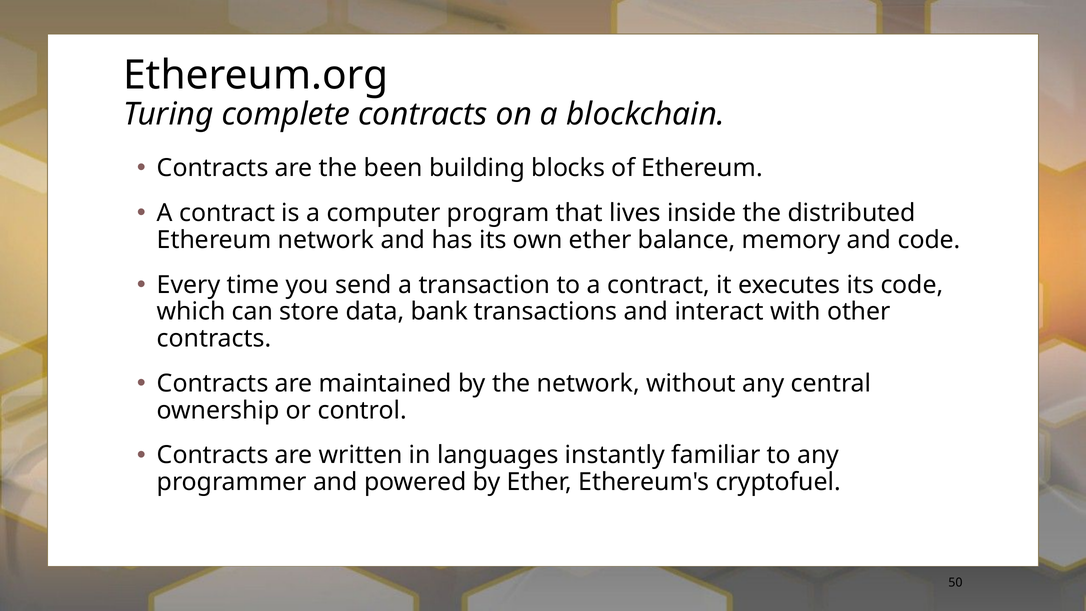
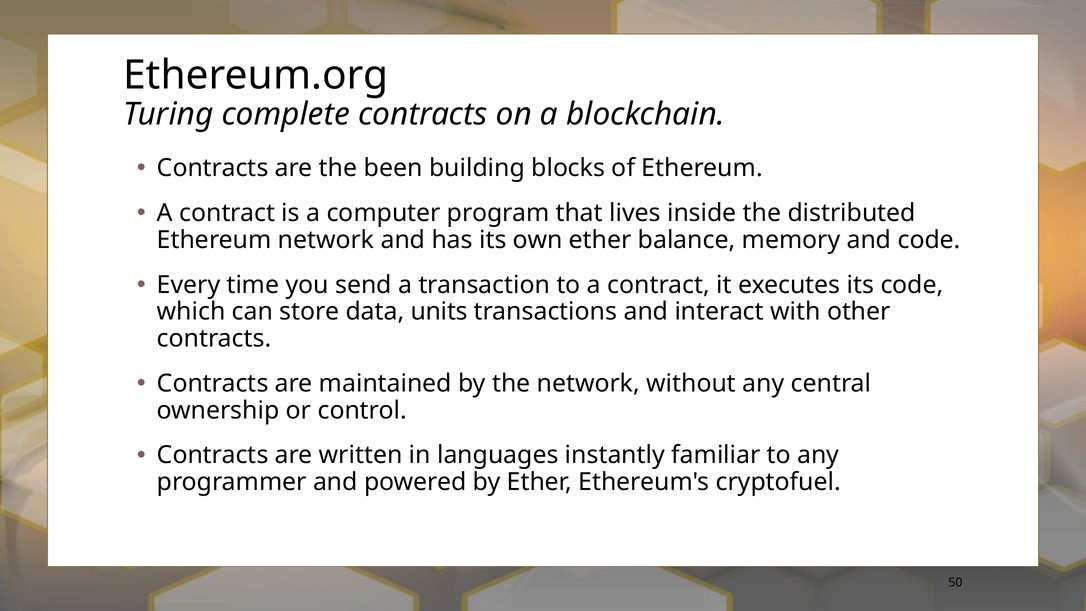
bank: bank -> units
